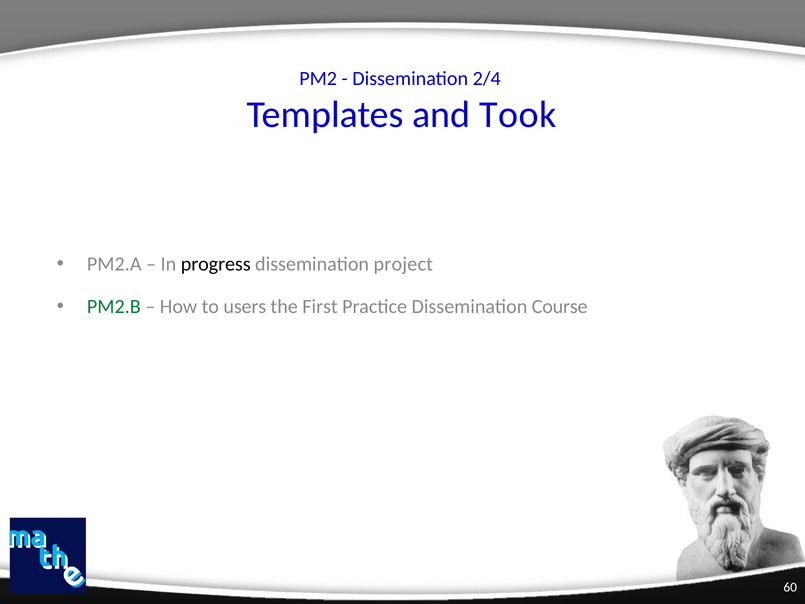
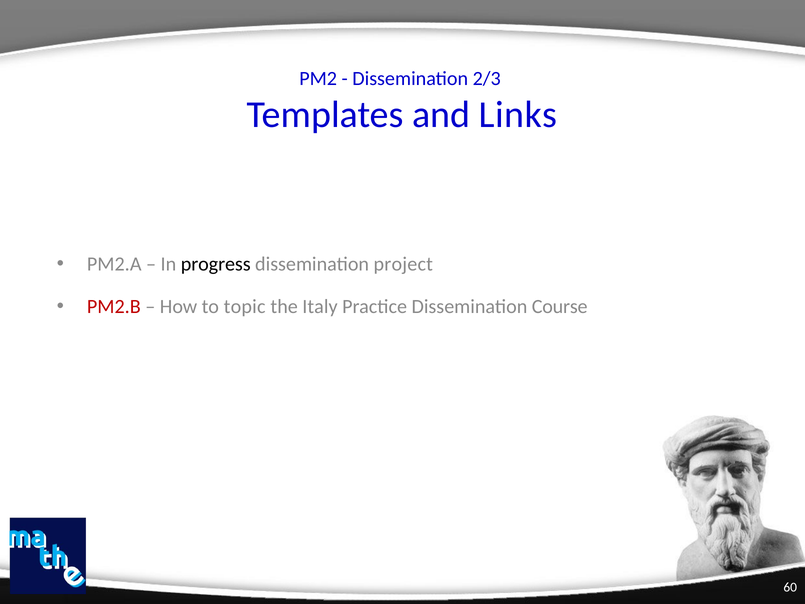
2/4: 2/4 -> 2/3
Took: Took -> Links
PM2.B colour: green -> red
users: users -> topic
First: First -> Italy
